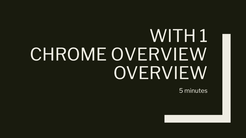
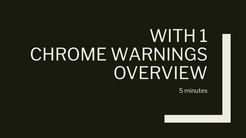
CHROME OVERVIEW: OVERVIEW -> WARNINGS
